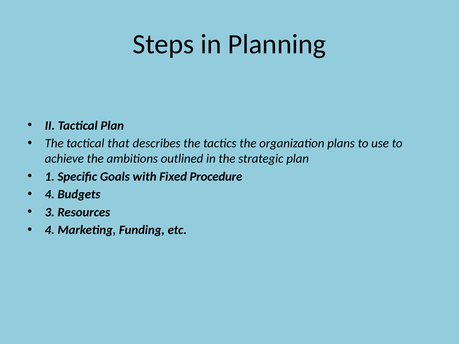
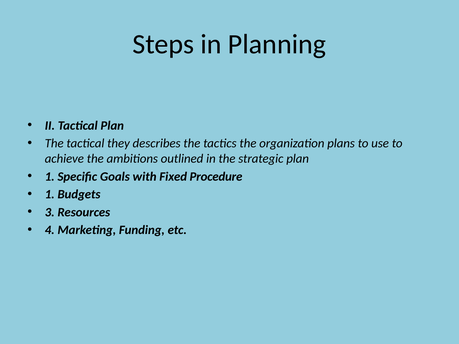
that: that -> they
4 at (50, 194): 4 -> 1
